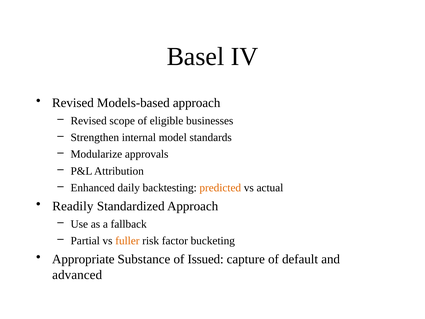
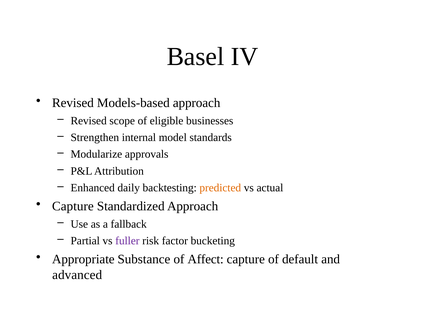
Readily at (73, 206): Readily -> Capture
fuller colour: orange -> purple
Issued: Issued -> Affect
